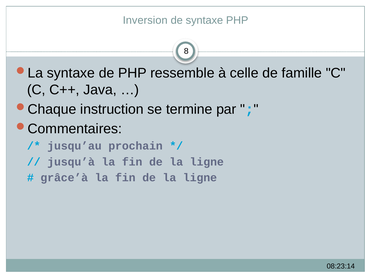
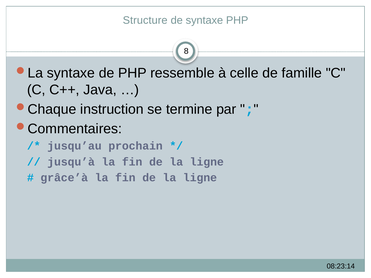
Inversion: Inversion -> Structure
